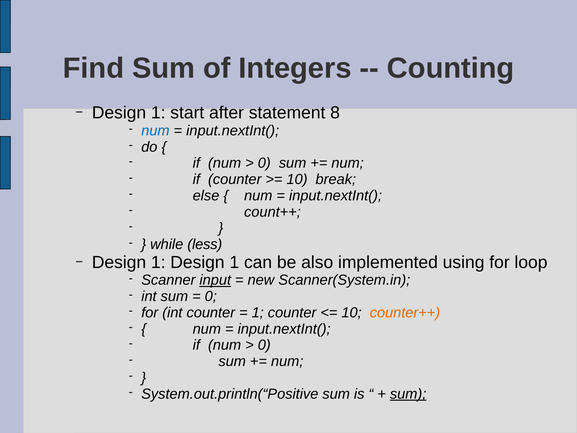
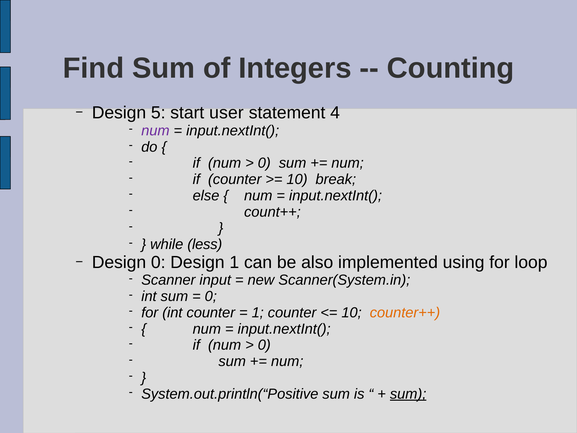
1 at (158, 113): 1 -> 5
after: after -> user
8: 8 -> 4
num at (155, 131) colour: blue -> purple
1 at (158, 262): 1 -> 0
input underline: present -> none
